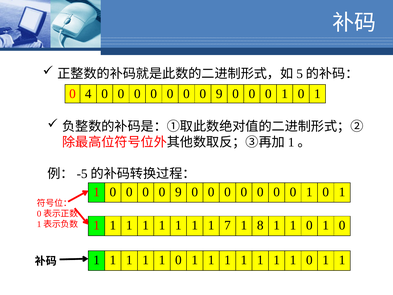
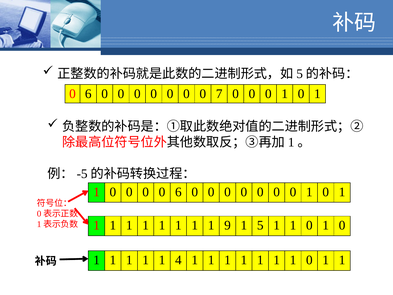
4 at (88, 94): 4 -> 6
9 at (219, 94): 9 -> 7
9 at (178, 192): 9 -> 6
7: 7 -> 9
8: 8 -> 5
0 at (178, 260): 0 -> 4
